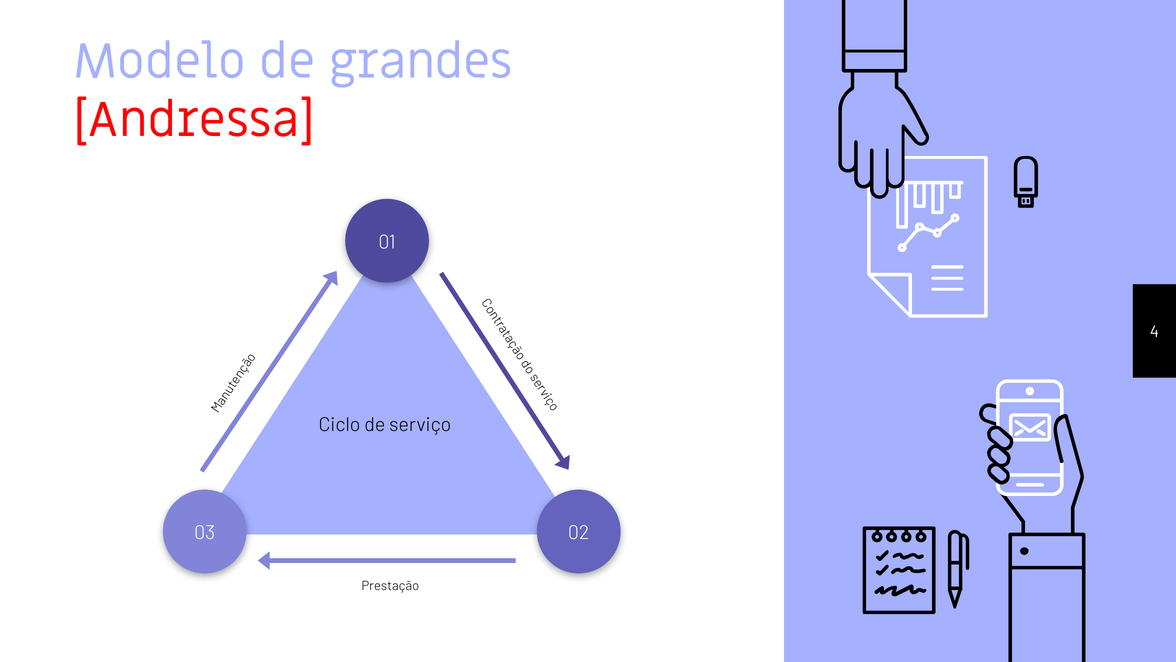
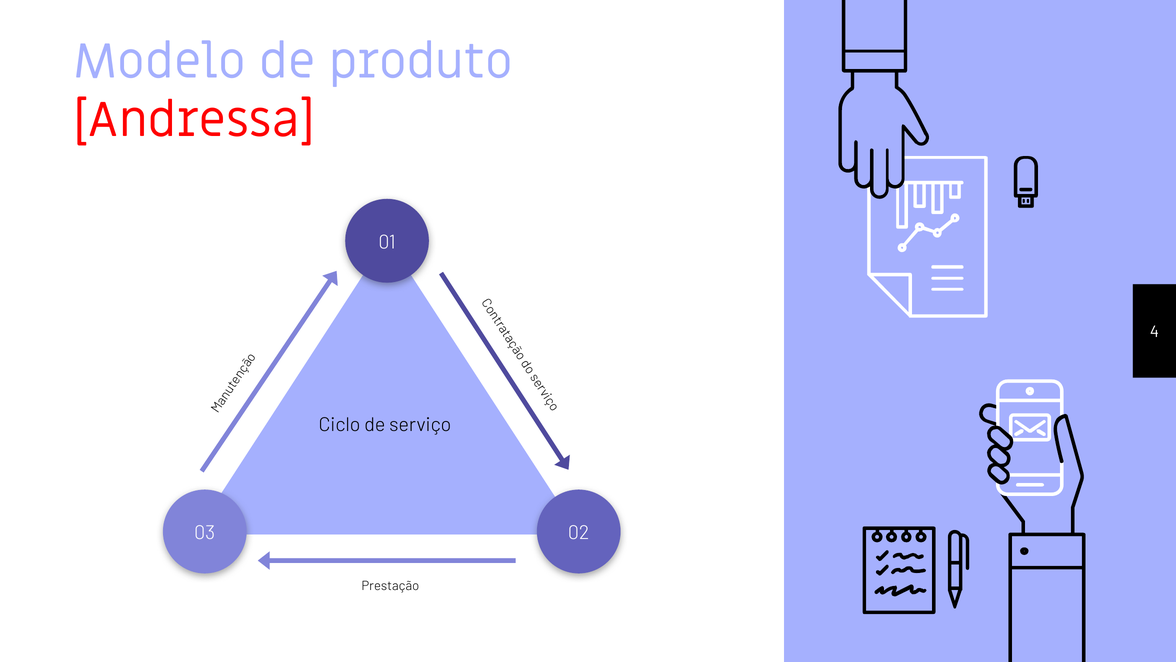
grandes: grandes -> produto
